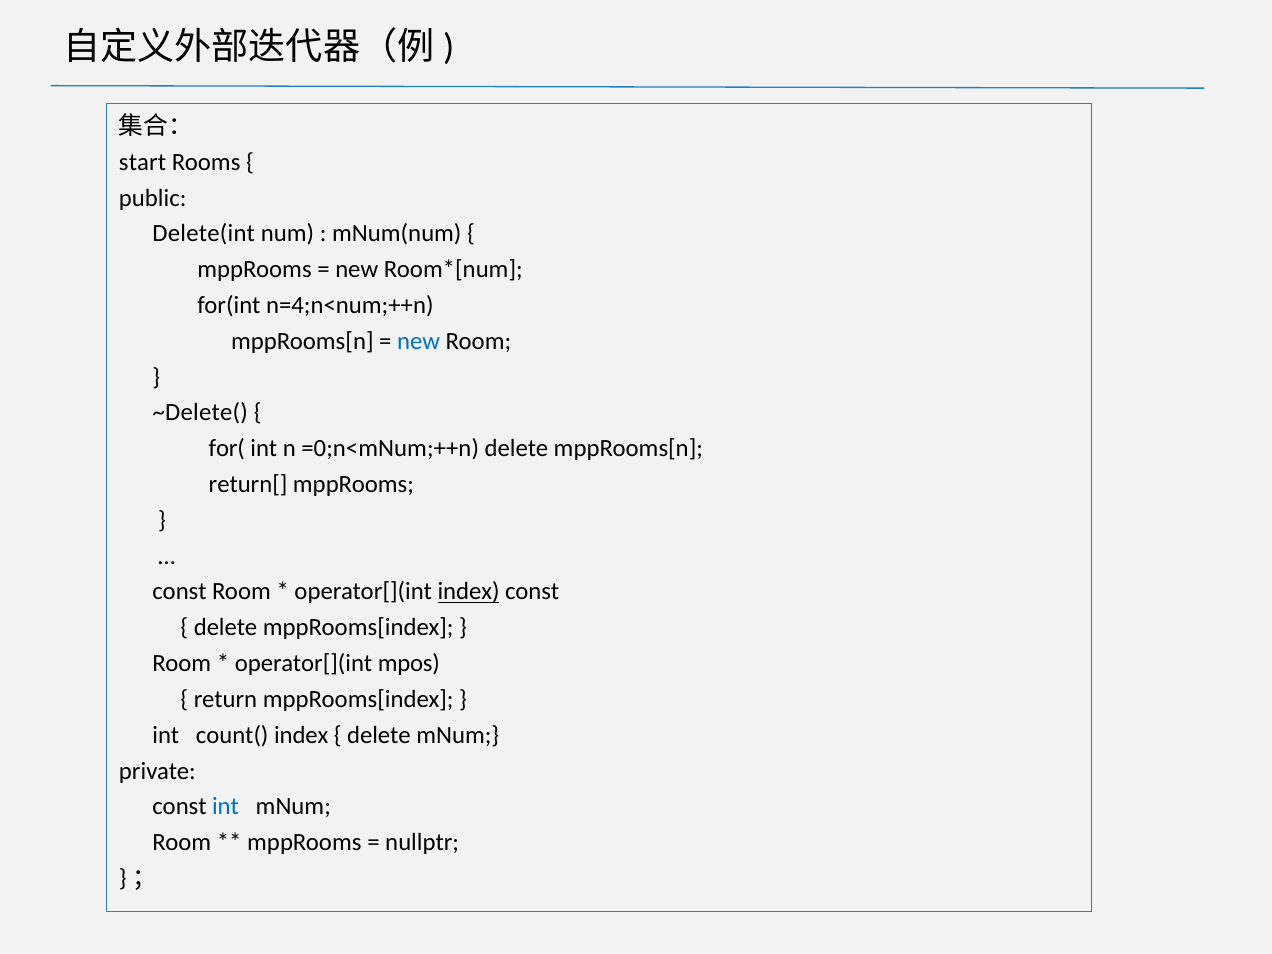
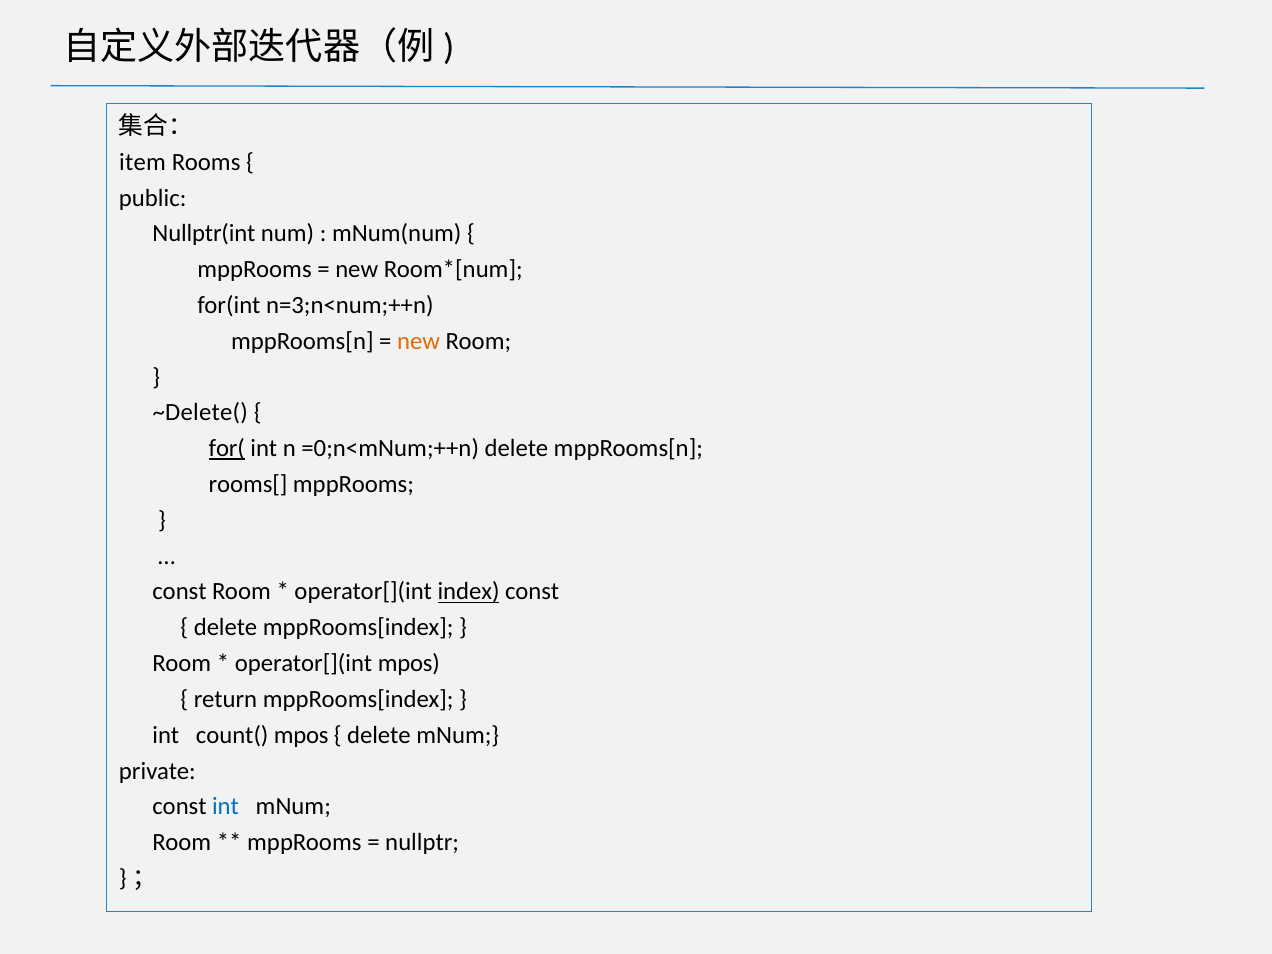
start: start -> item
Delete(int: Delete(int -> Nullptr(int
n=4;n<num;++n: n=4;n<num;++n -> n=3;n<num;++n
new at (419, 341) colour: blue -> orange
for( underline: none -> present
return[: return[ -> rooms[
count( index: index -> mpos
